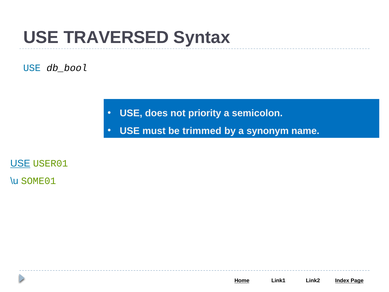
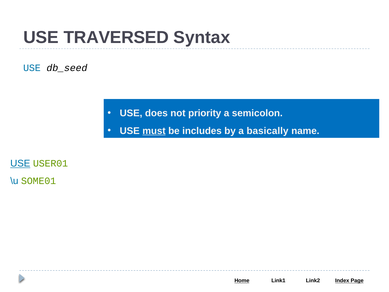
db_bool: db_bool -> db_seed
must underline: none -> present
trimmed: trimmed -> includes
synonym: synonym -> basically
